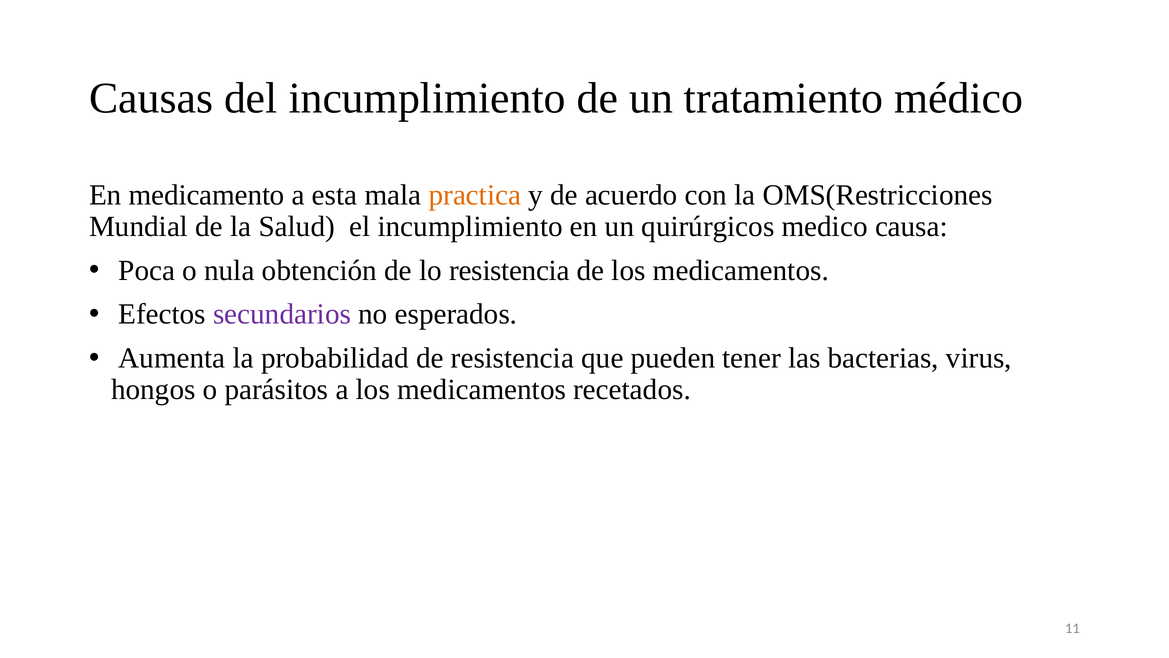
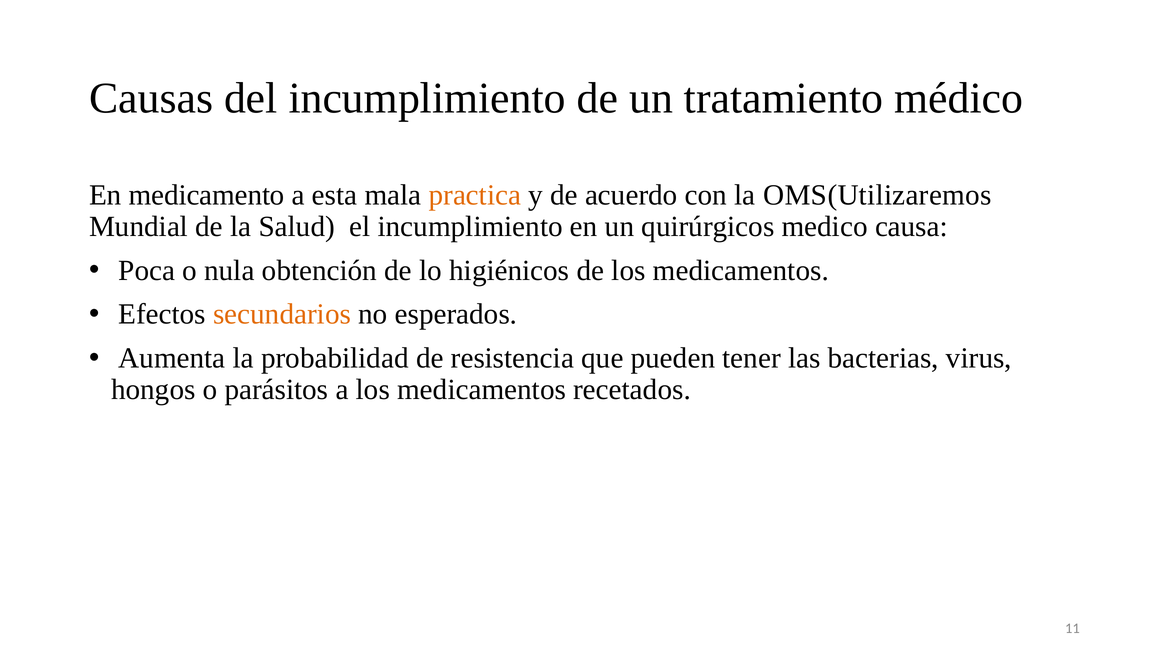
OMS(Restricciones: OMS(Restricciones -> OMS(Utilizaremos
lo resistencia: resistencia -> higiénicos
secundarios colour: purple -> orange
